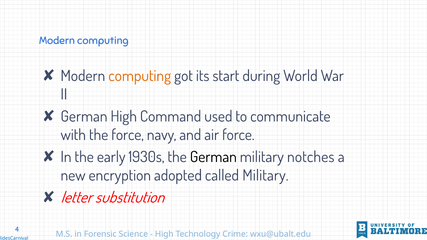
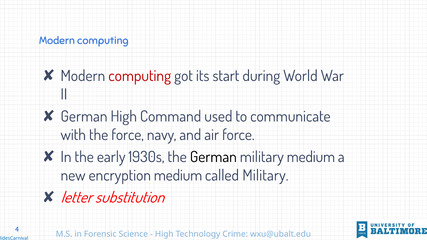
computing at (140, 76) colour: orange -> red
military notches: notches -> medium
encryption adopted: adopted -> medium
